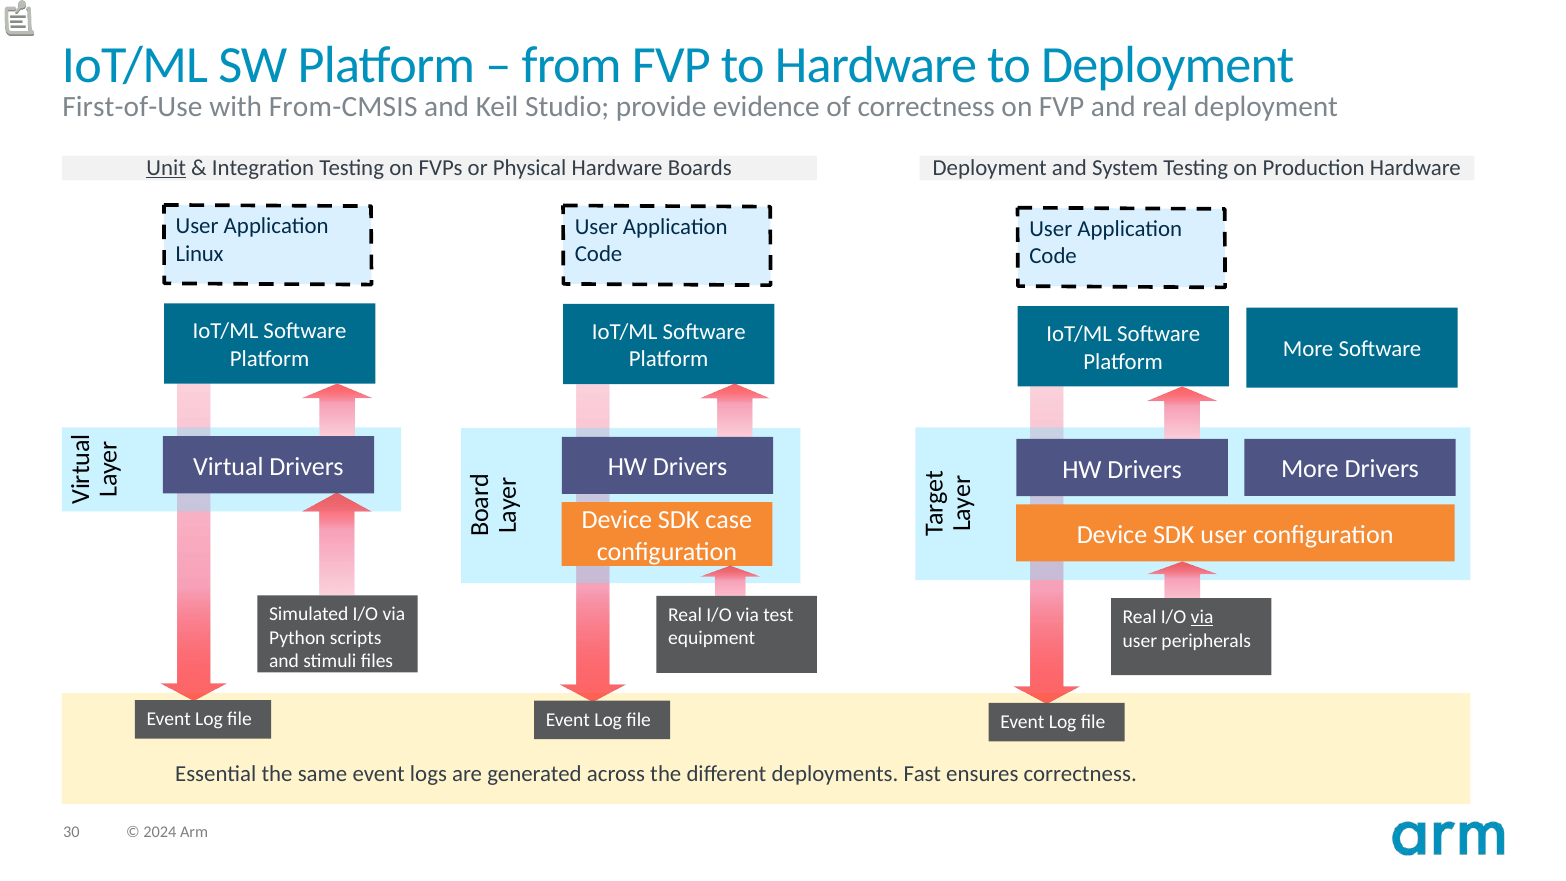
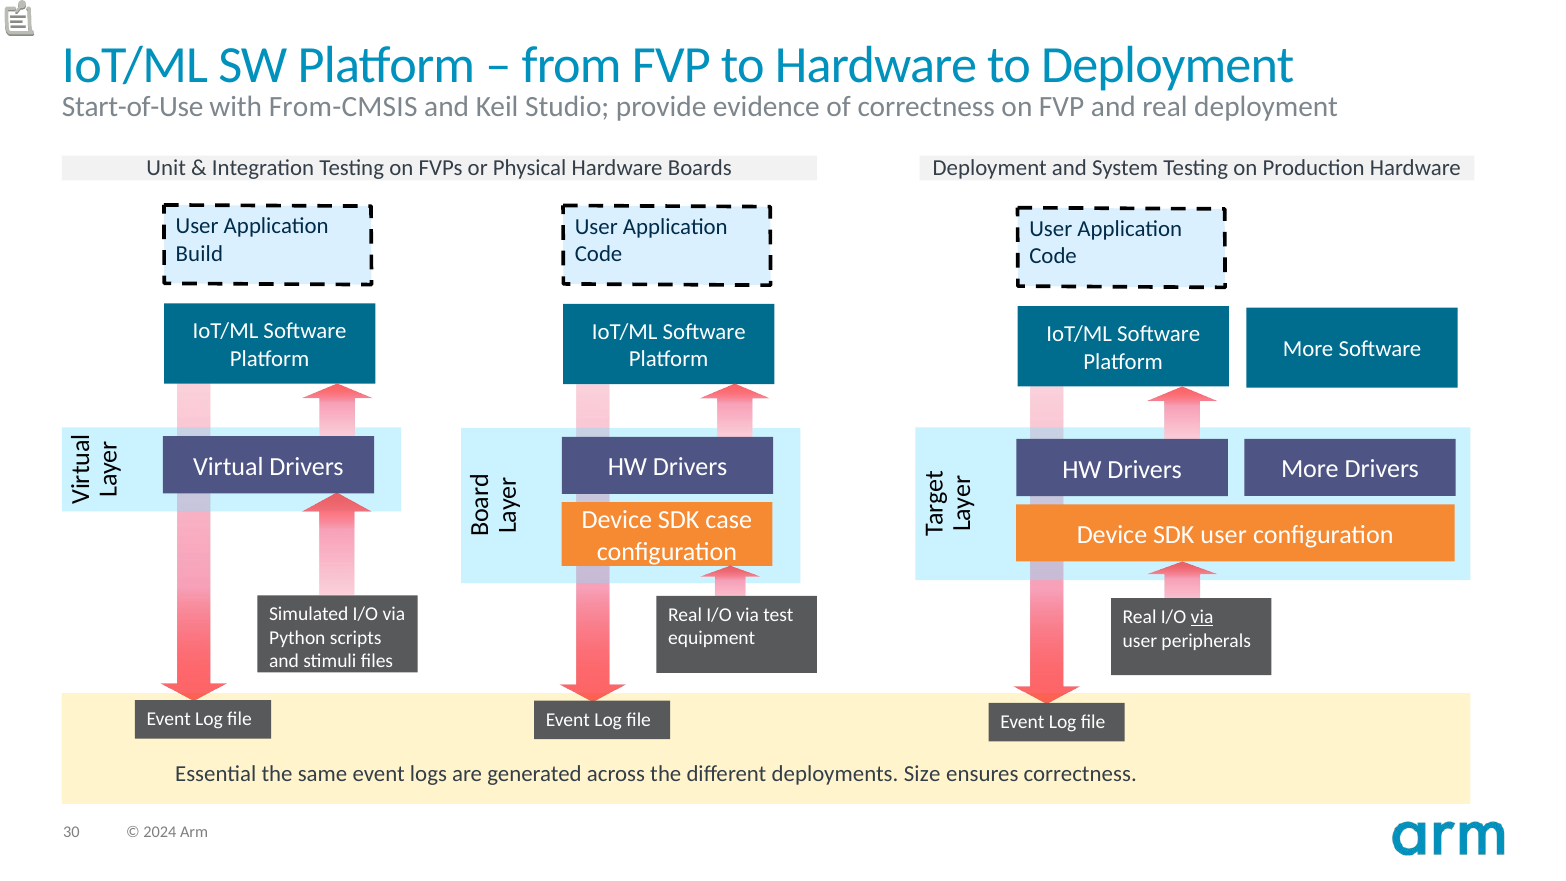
First-of-Use: First-of-Use -> Start-of-Use
Unit underline: present -> none
Linux: Linux -> Build
Fast: Fast -> Size
